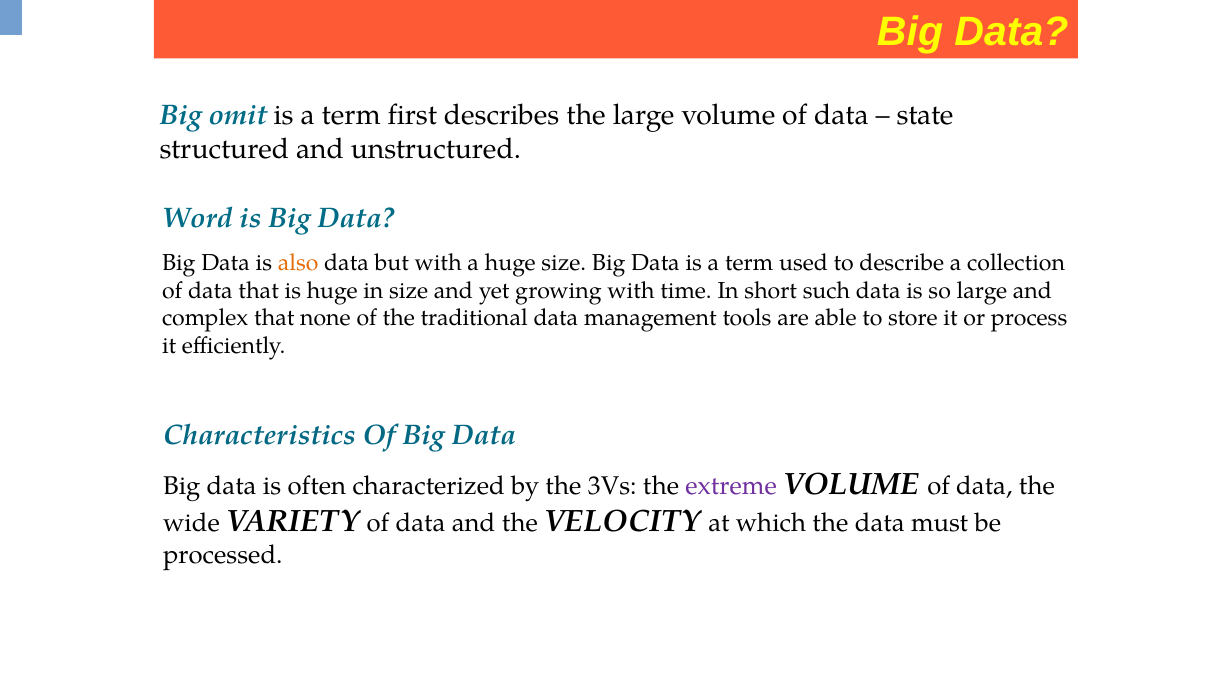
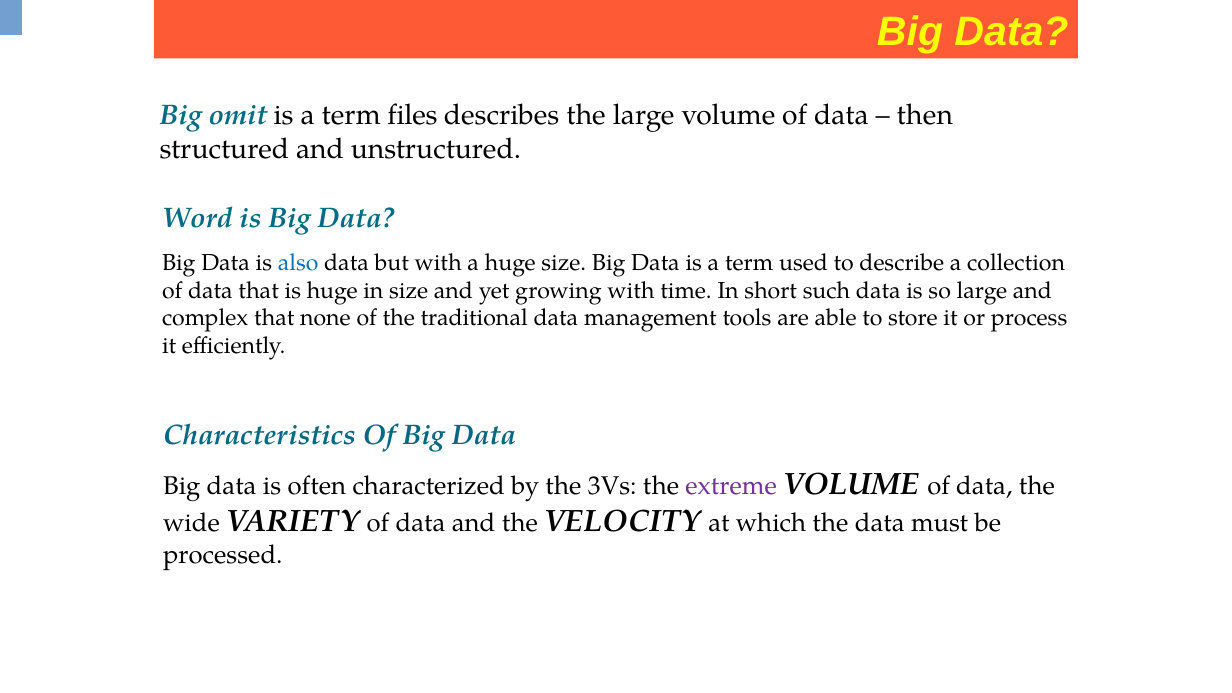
first: first -> files
state: state -> then
also colour: orange -> blue
